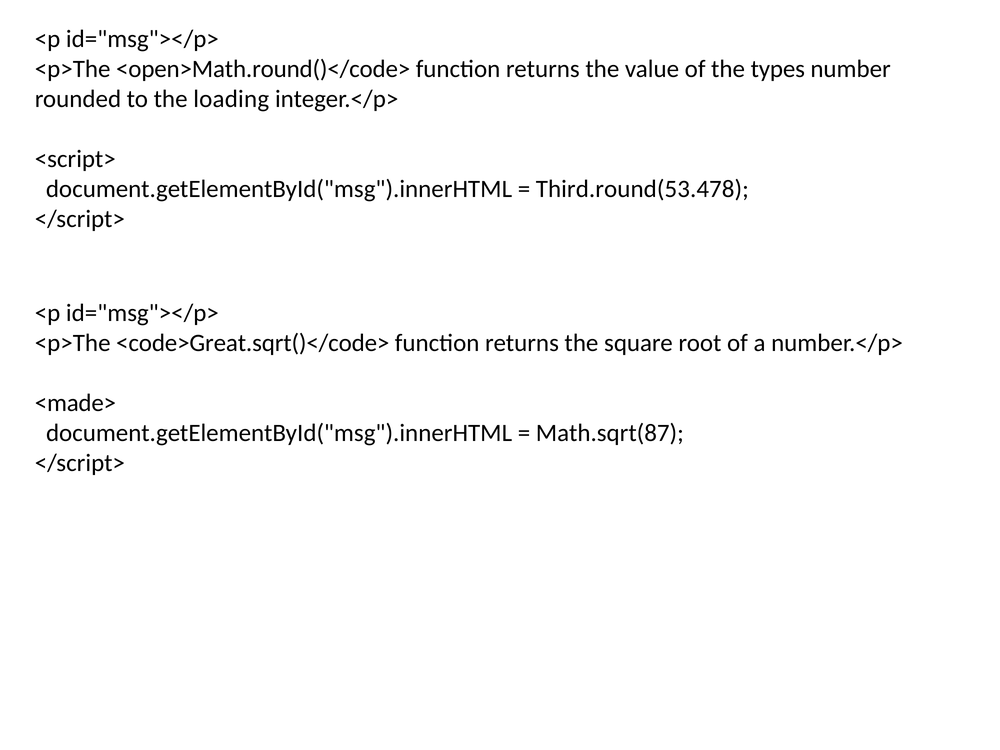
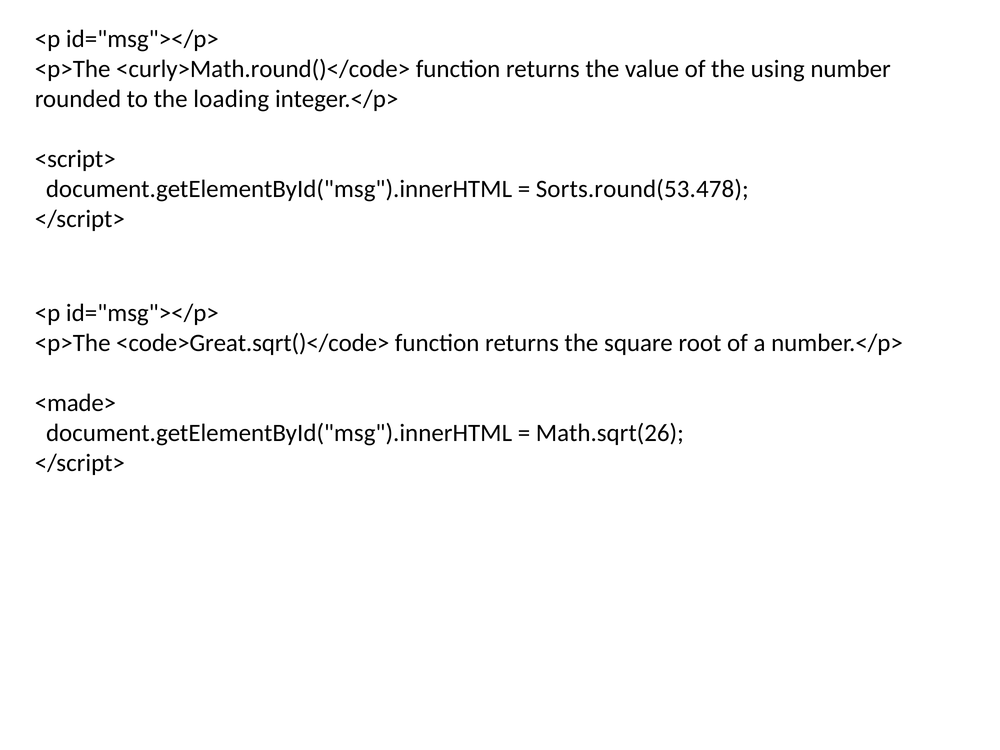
<open>Math.round()</code>: <open>Math.round()</code> -> <curly>Math.round()</code>
types: types -> using
Third.round(53.478: Third.round(53.478 -> Sorts.round(53.478
Math.sqrt(87: Math.sqrt(87 -> Math.sqrt(26
